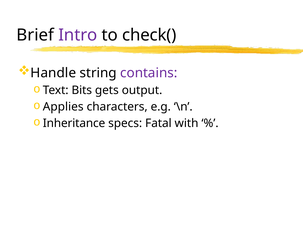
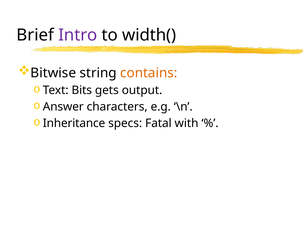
check(: check( -> width(
Handle: Handle -> Bitwise
contains colour: purple -> orange
Applies: Applies -> Answer
